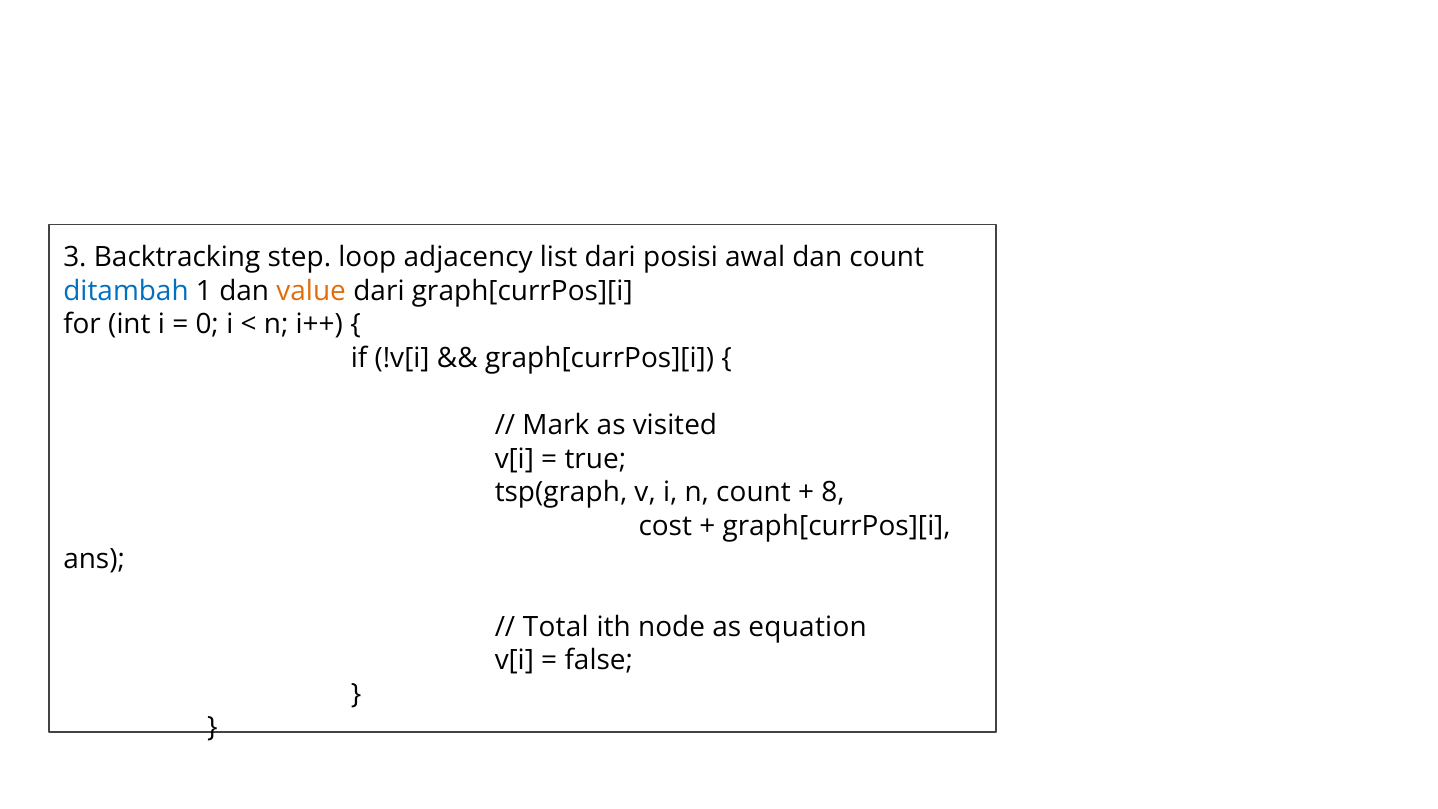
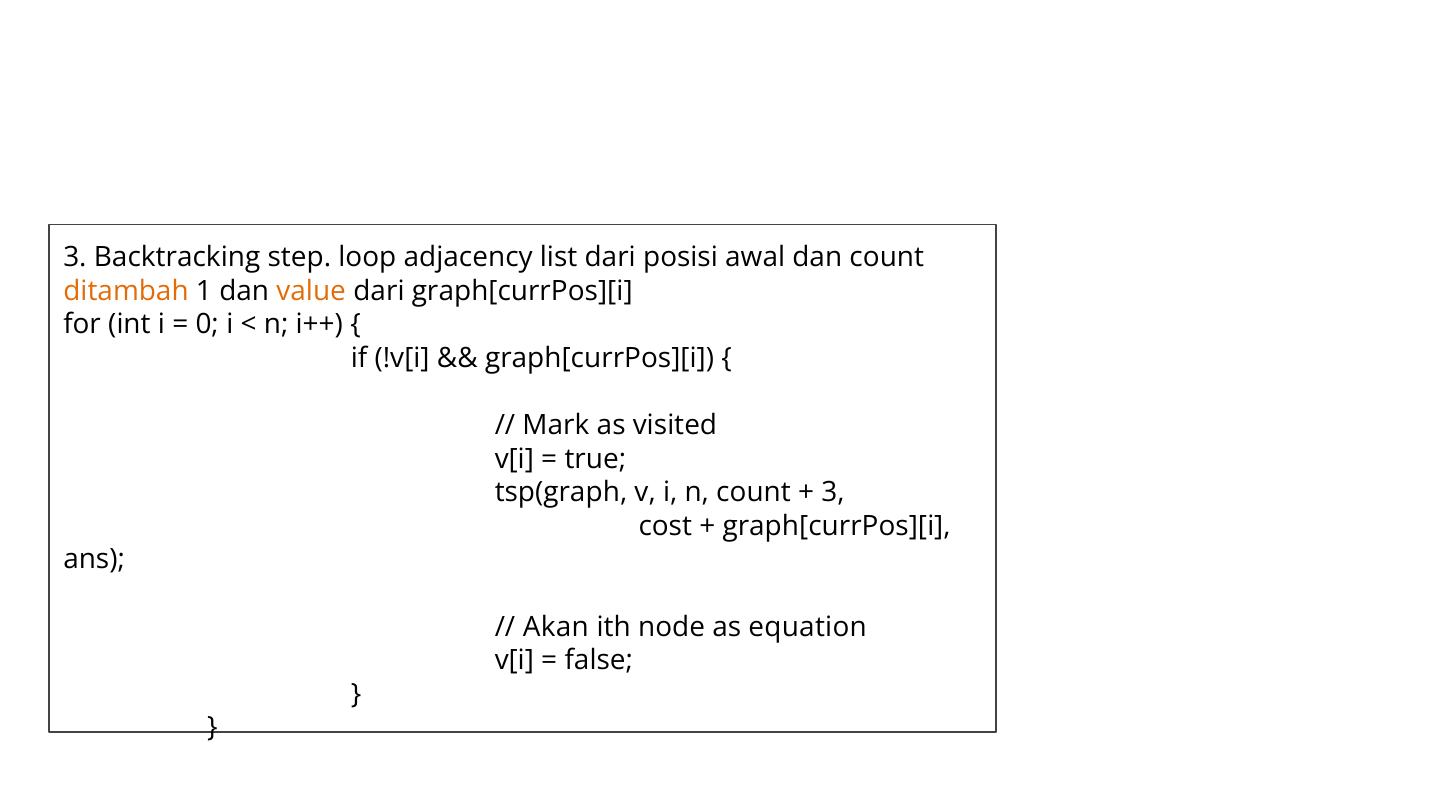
ditambah colour: blue -> orange
8 at (833, 492): 8 -> 3
Total: Total -> Akan
